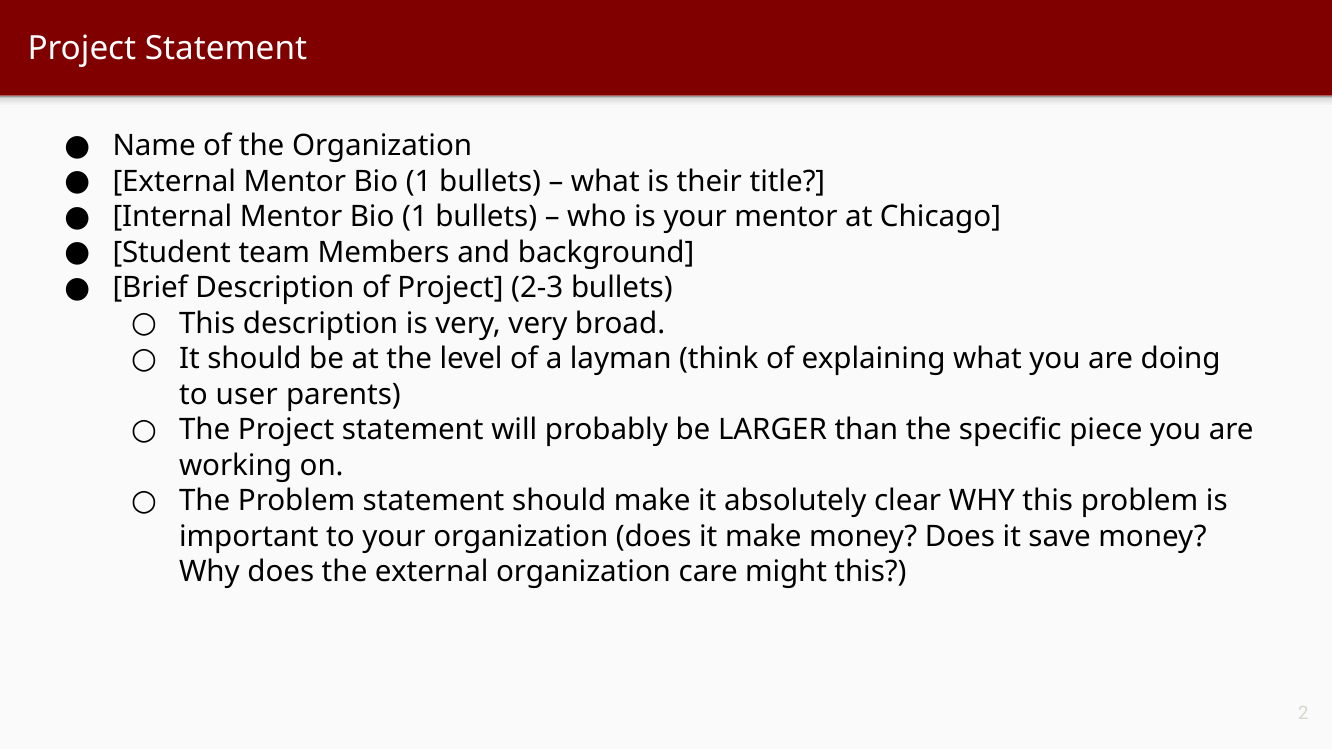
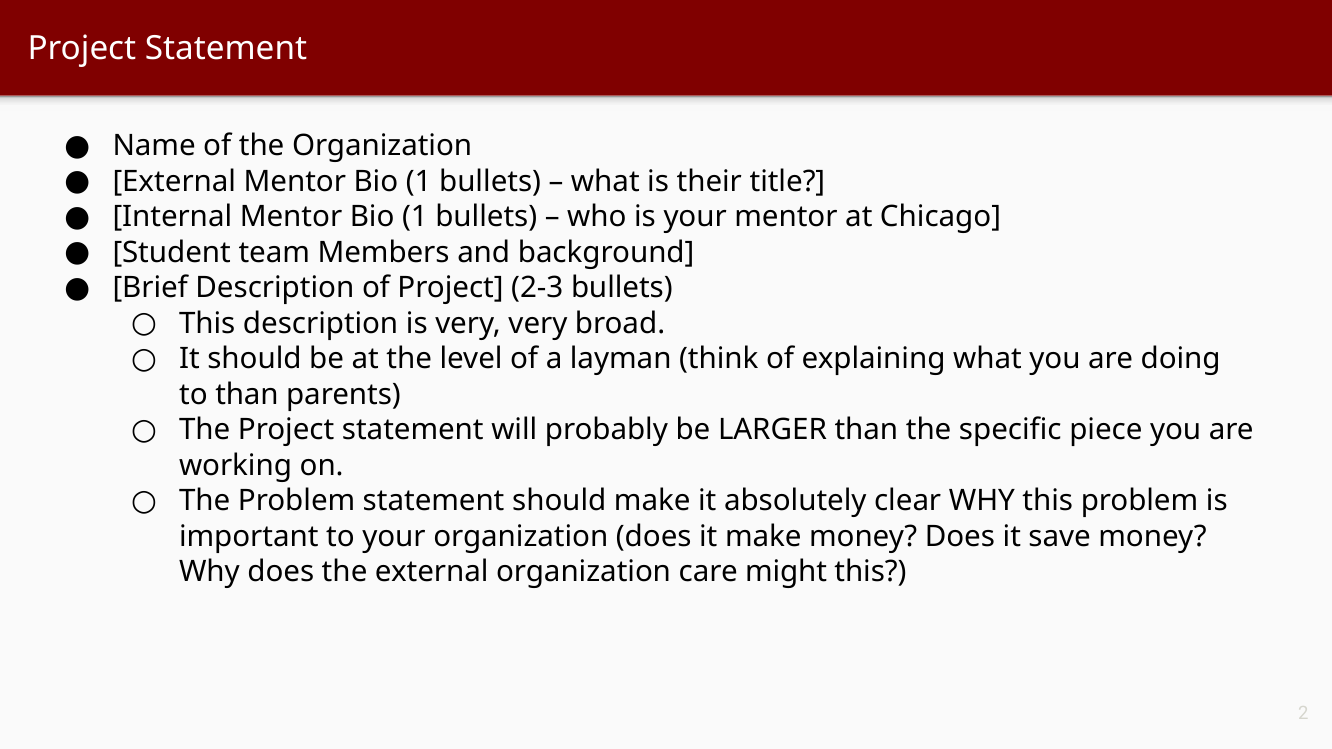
to user: user -> than
